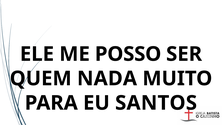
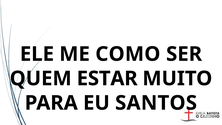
POSSO: POSSO -> COMO
NADA: NADA -> ESTAR
